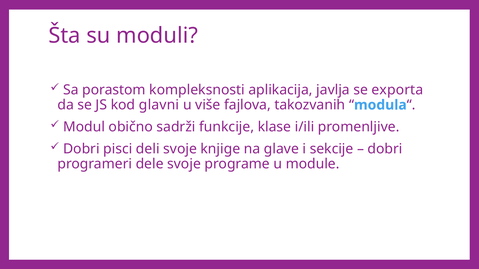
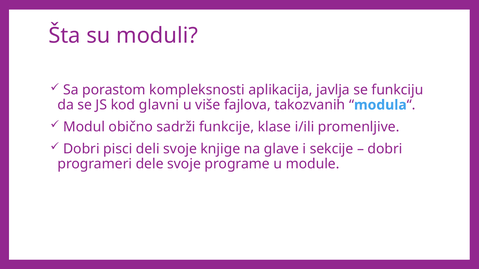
exporta: exporta -> funkciju
